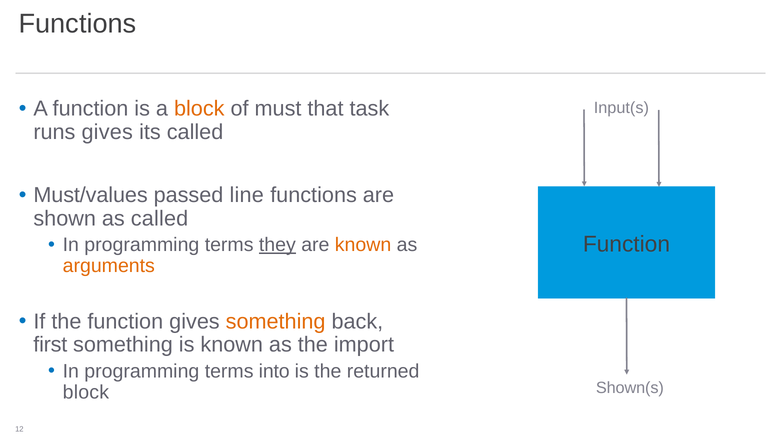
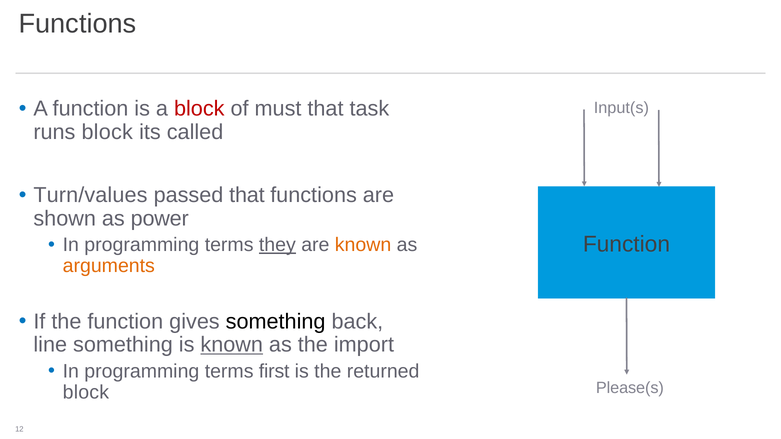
block at (199, 109) colour: orange -> red
runs gives: gives -> block
Must/values: Must/values -> Turn/values
passed line: line -> that
as called: called -> power
something at (276, 322) colour: orange -> black
first: first -> line
known at (232, 345) underline: none -> present
into: into -> first
Shown(s: Shown(s -> Please(s
